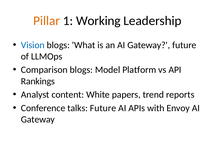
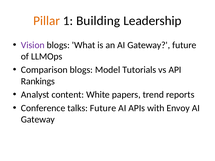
Working: Working -> Building
Vision colour: blue -> purple
Platform: Platform -> Tutorials
